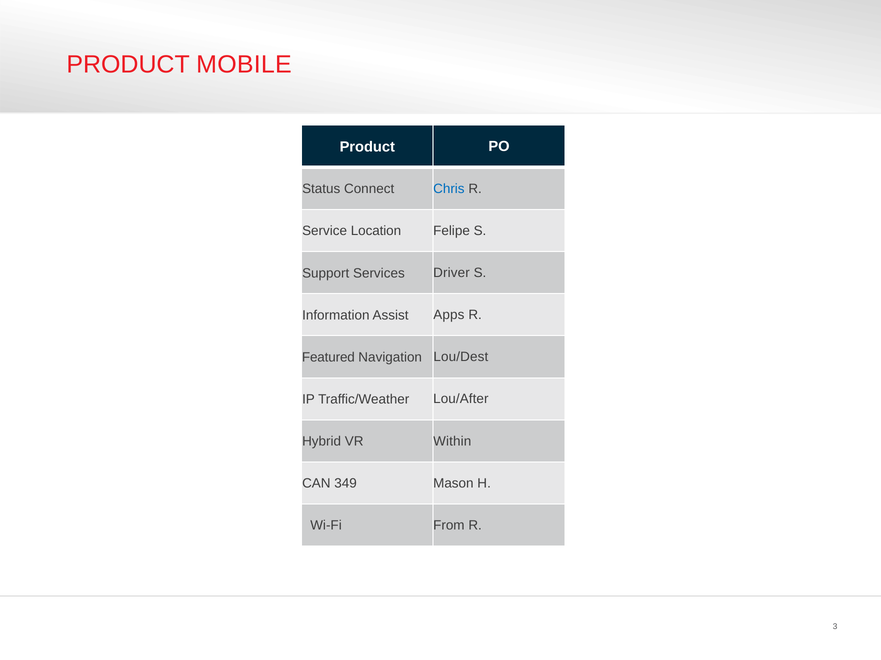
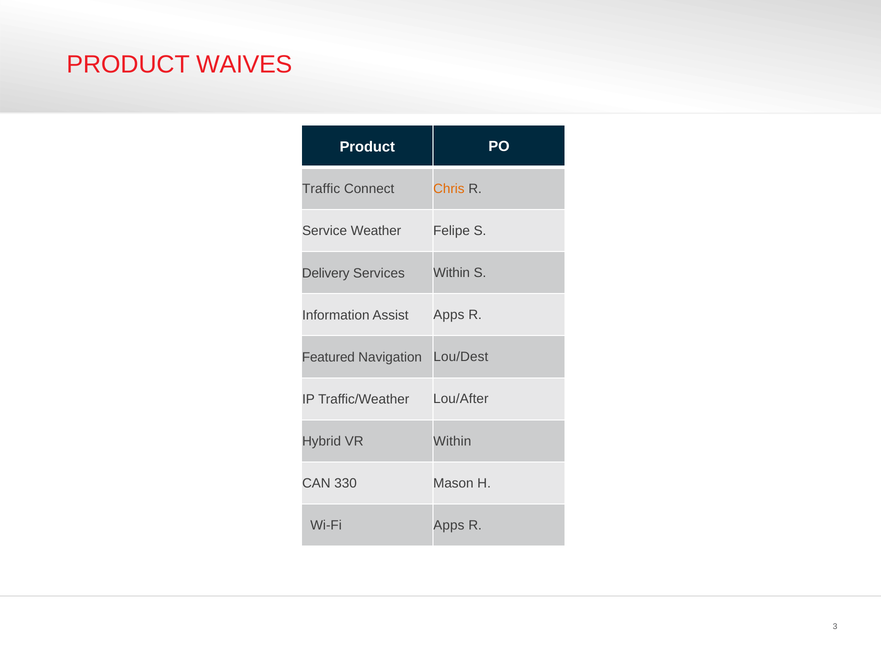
MOBILE: MOBILE -> WAIVES
Status: Status -> Traffic
Chris colour: blue -> orange
Location: Location -> Weather
Support: Support -> Delivery
Services Driver: Driver -> Within
349: 349 -> 330
Wi-Fi From: From -> Apps
